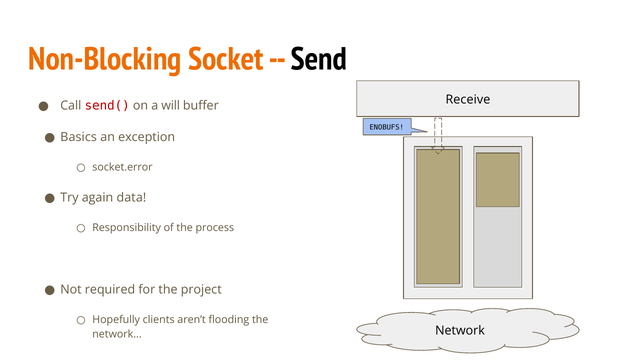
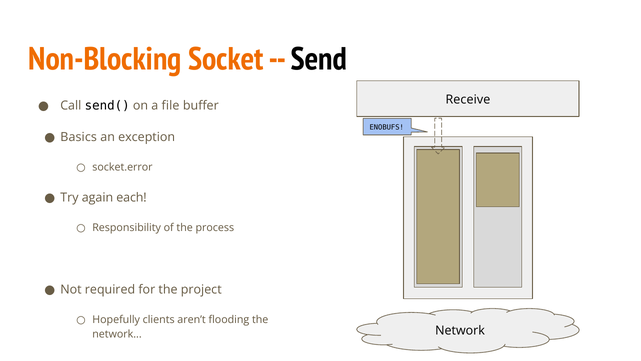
send( colour: red -> black
will: will -> file
data: data -> each
